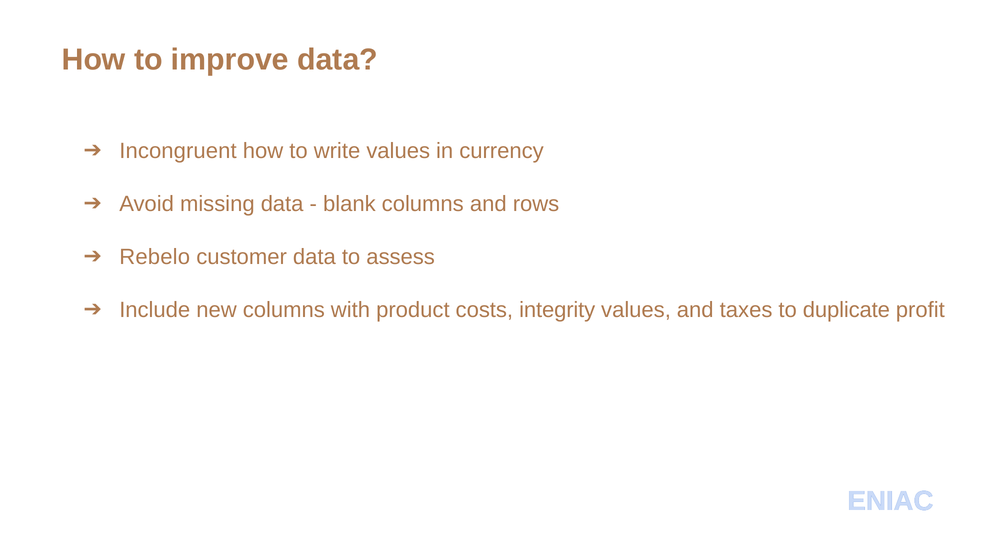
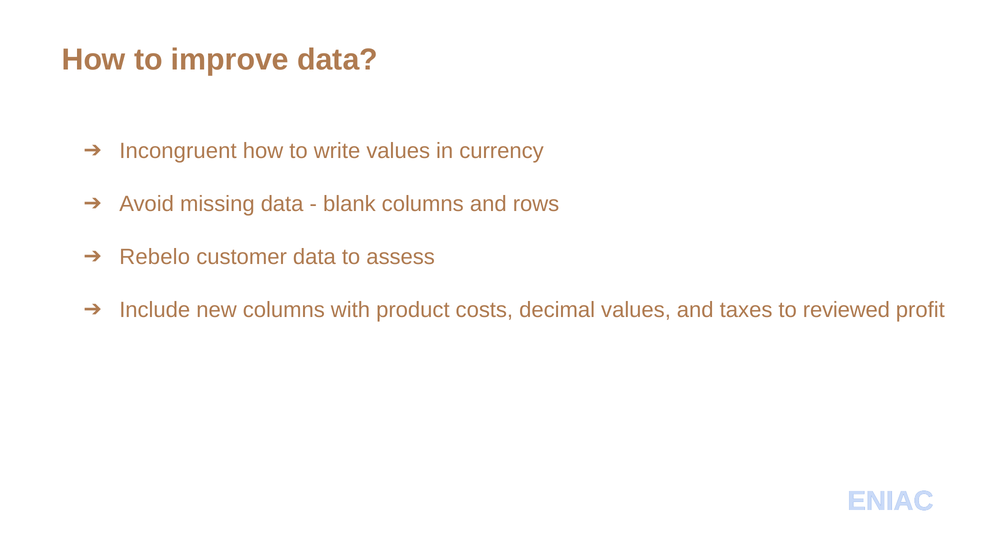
integrity: integrity -> decimal
duplicate: duplicate -> reviewed
